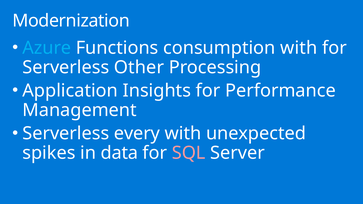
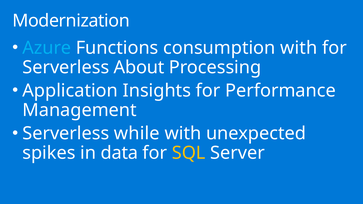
Other: Other -> About
every: every -> while
SQL colour: pink -> yellow
